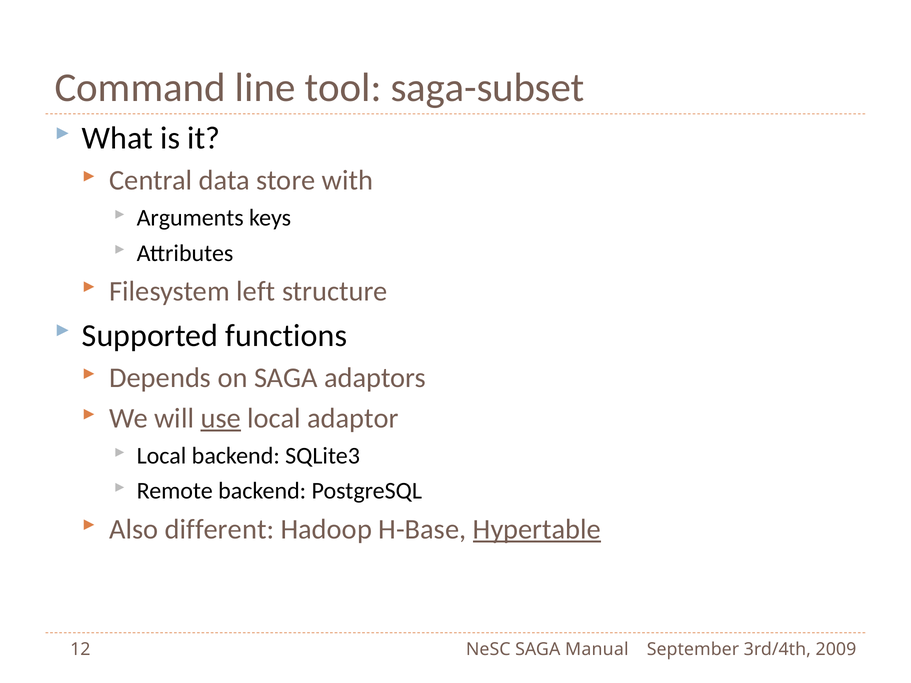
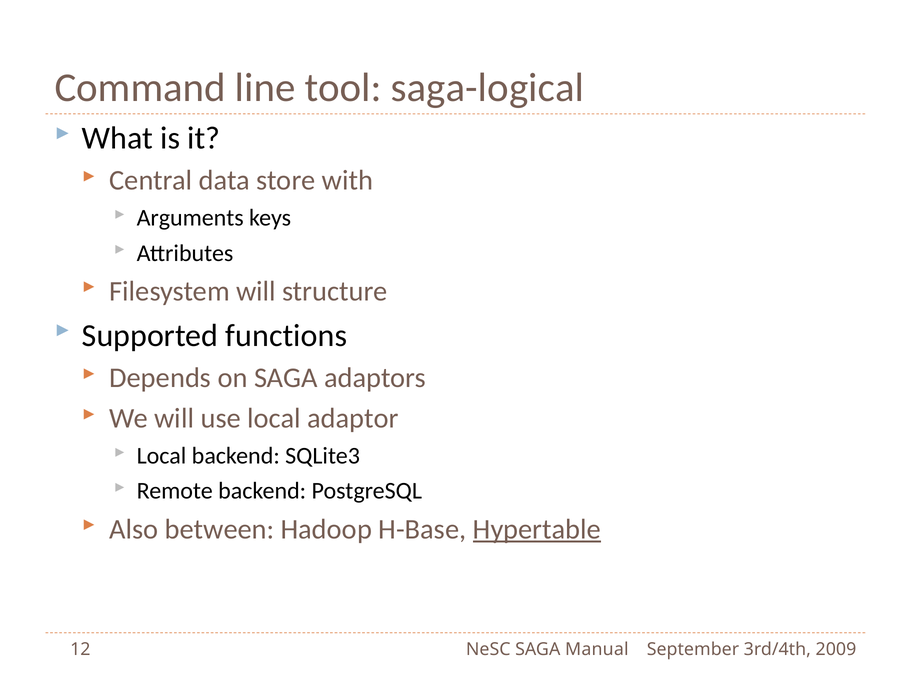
saga-subset: saga-subset -> saga-logical
Filesystem left: left -> will
use underline: present -> none
different: different -> between
